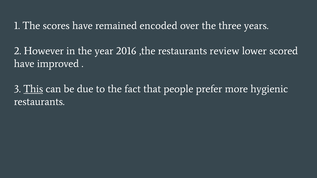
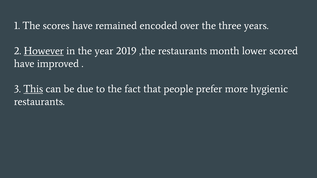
However underline: none -> present
2016: 2016 -> 2019
review: review -> month
